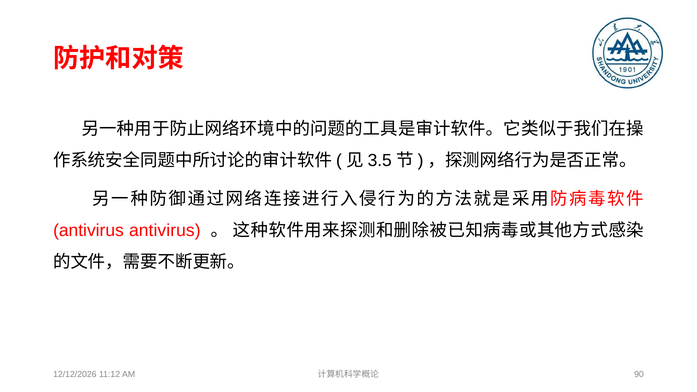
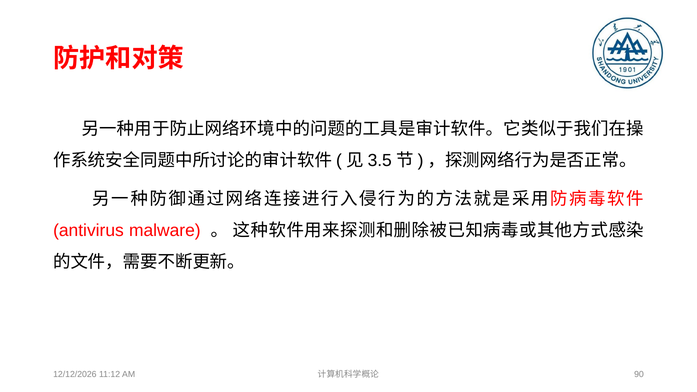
antivirus antivirus: antivirus -> malware
